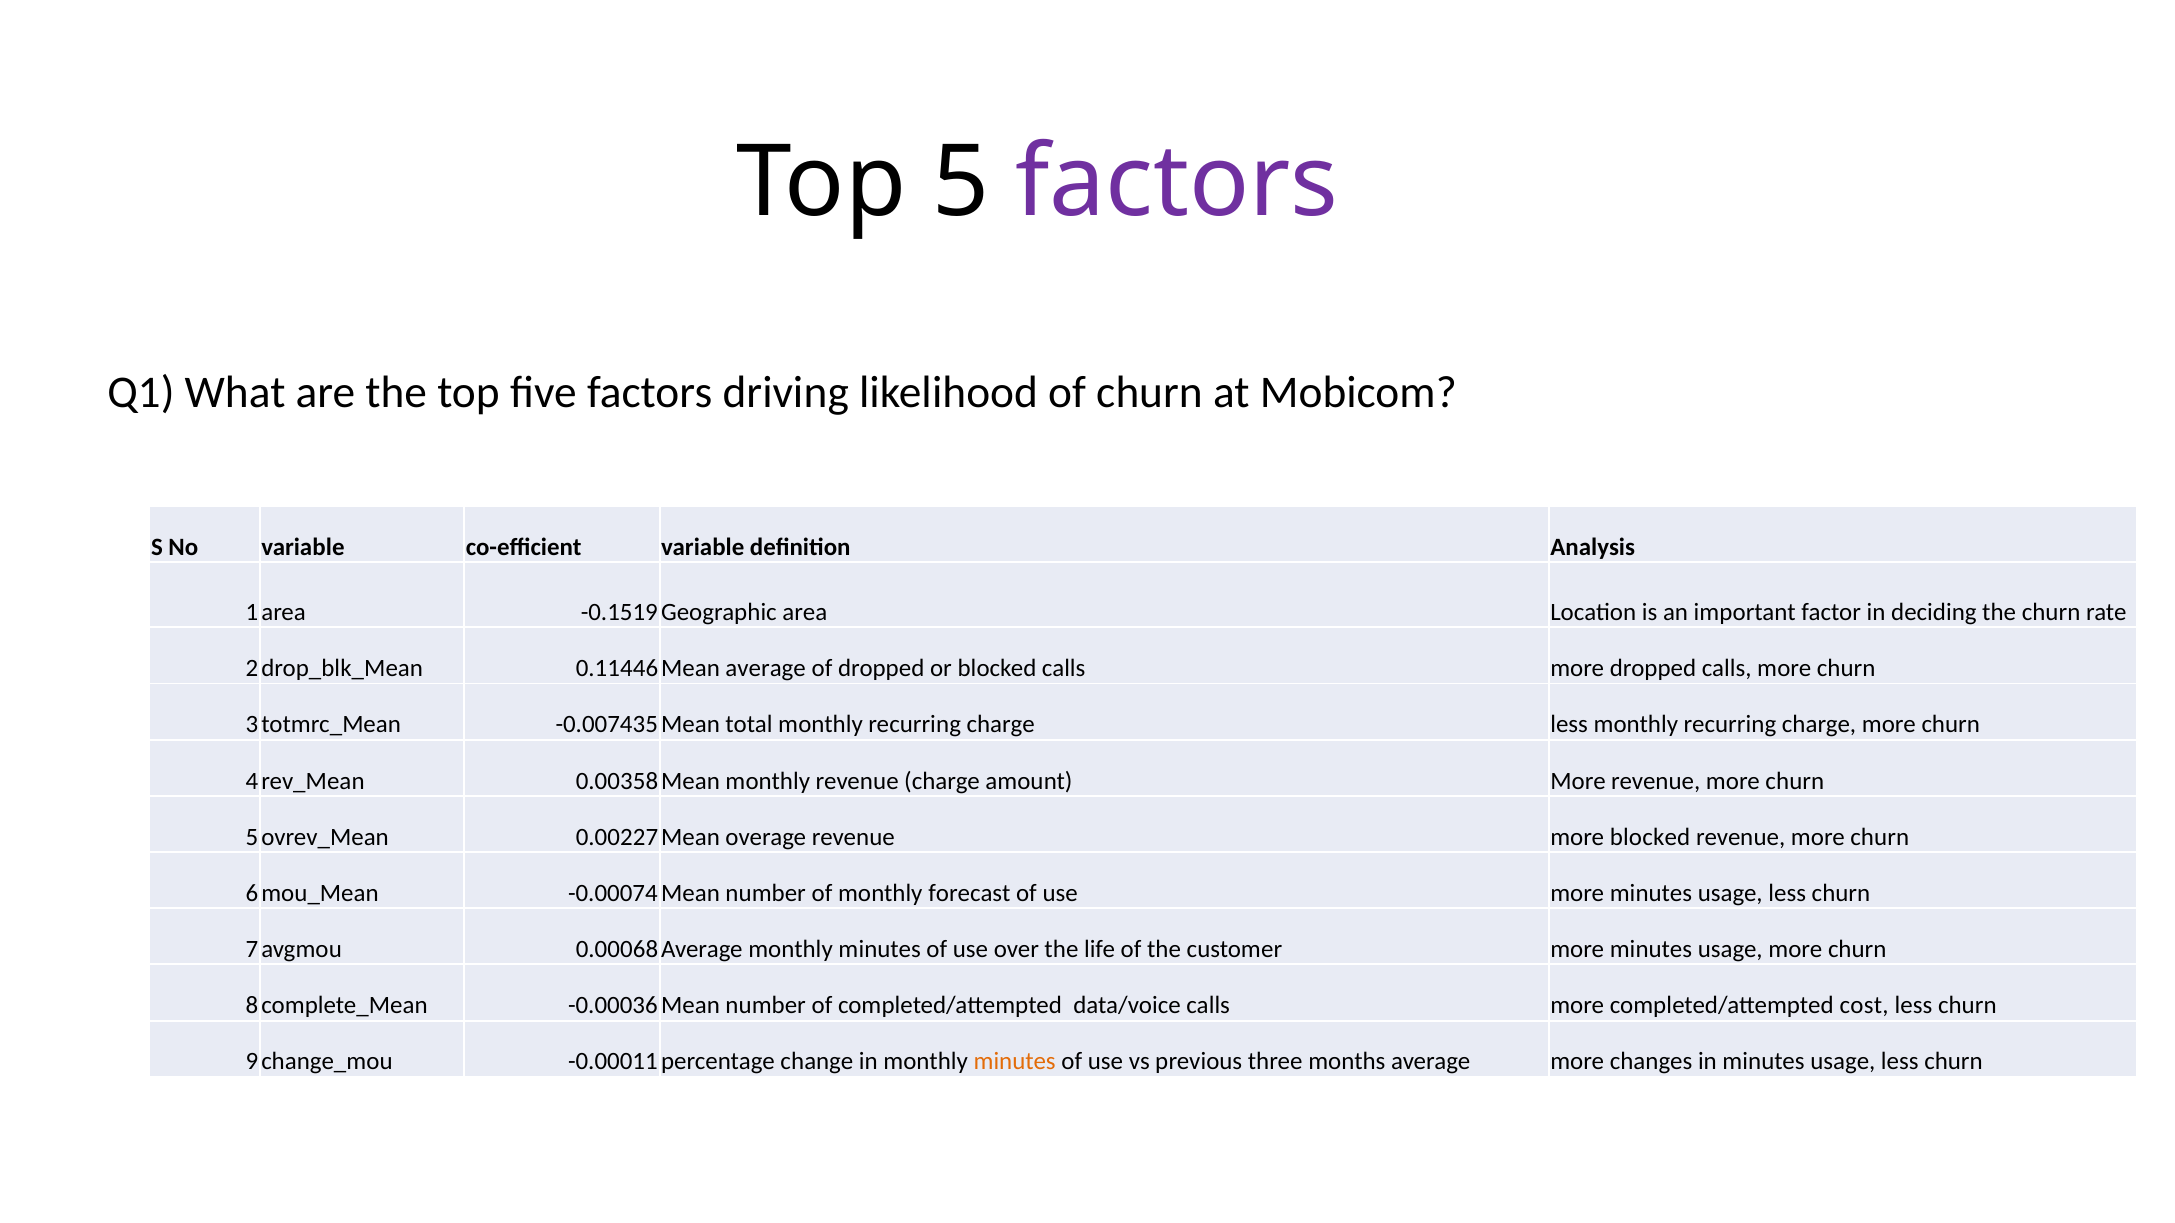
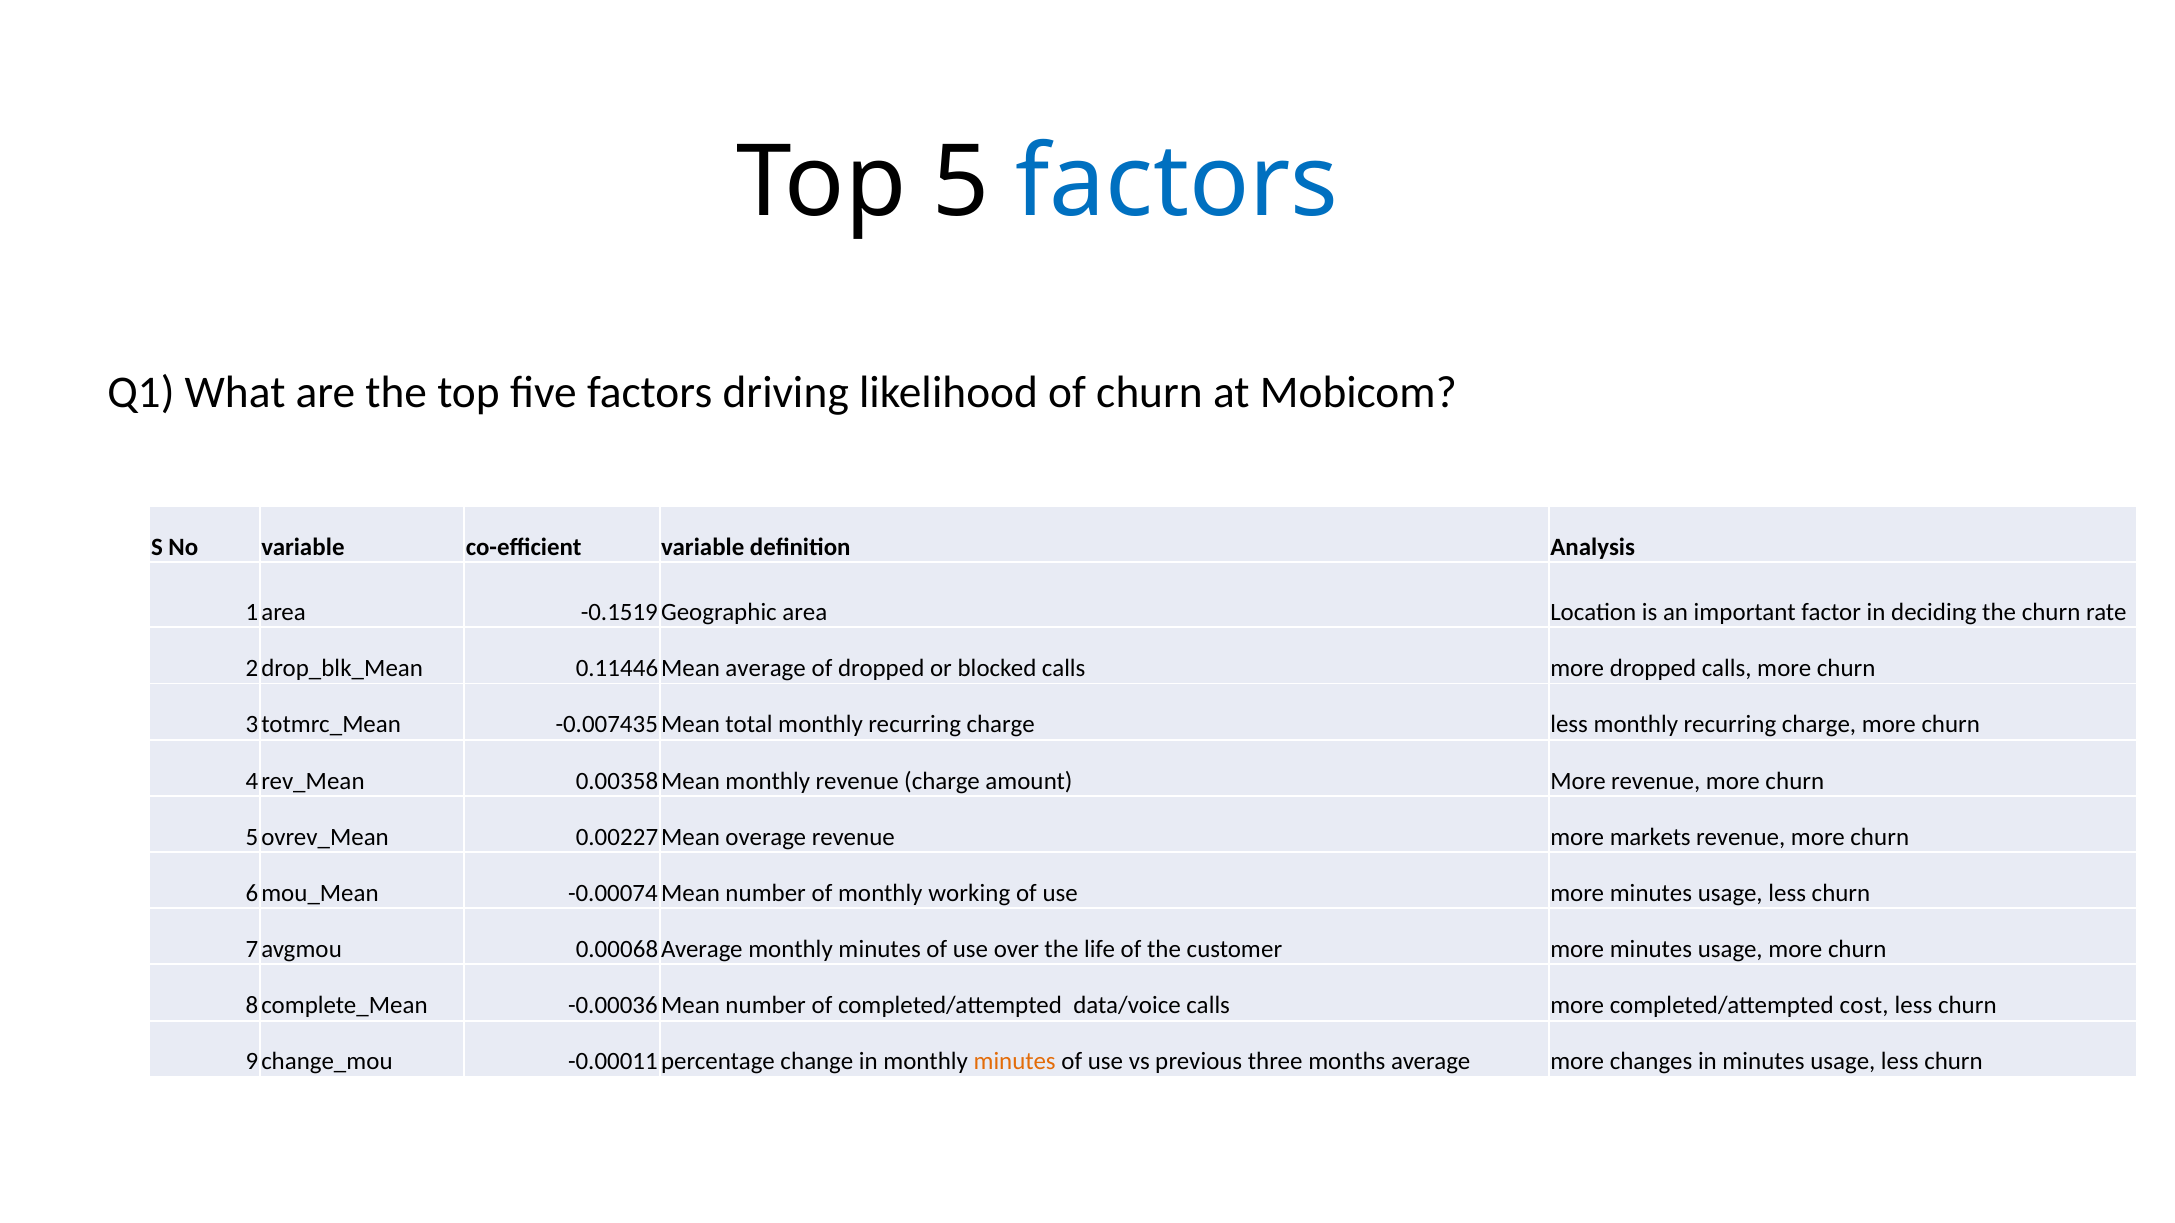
factors at (1177, 183) colour: purple -> blue
more blocked: blocked -> markets
forecast: forecast -> working
